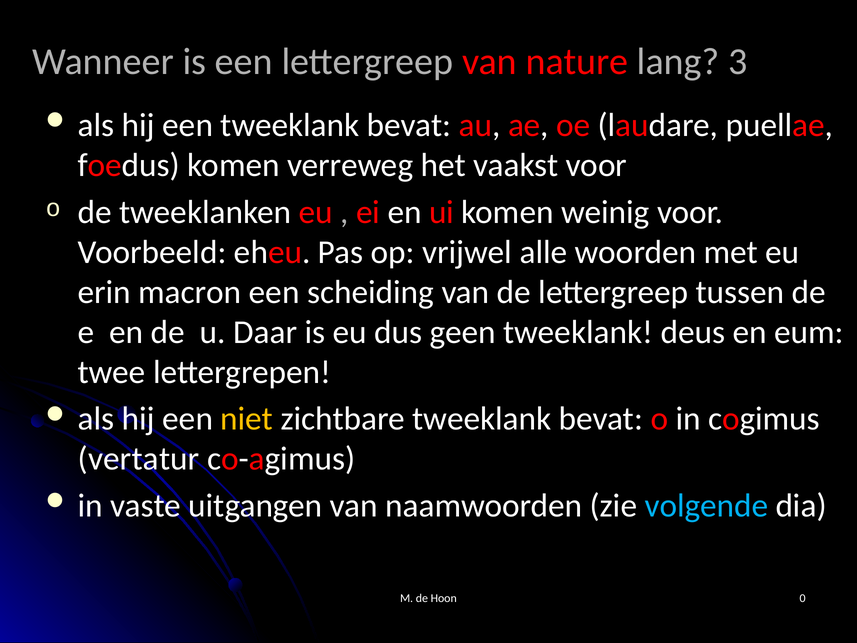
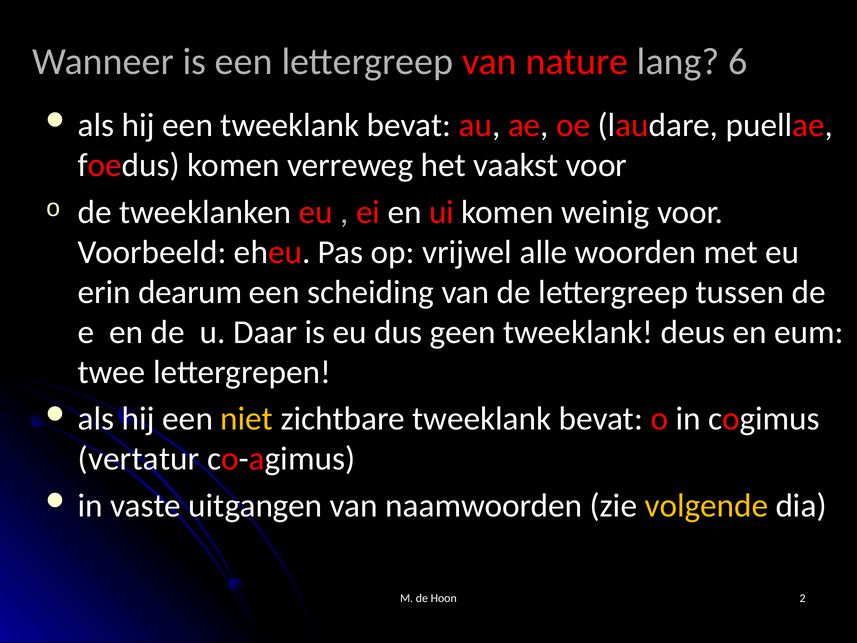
3: 3 -> 6
macron: macron -> dearum
volgende colour: light blue -> yellow
0: 0 -> 2
